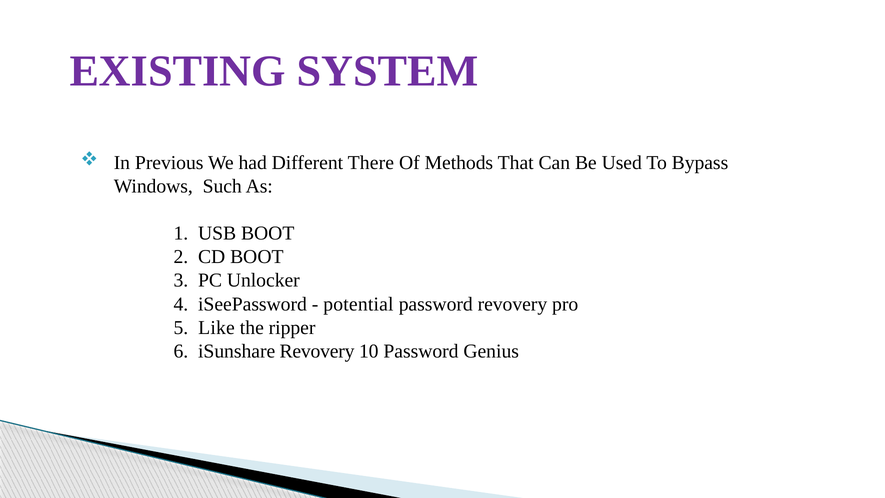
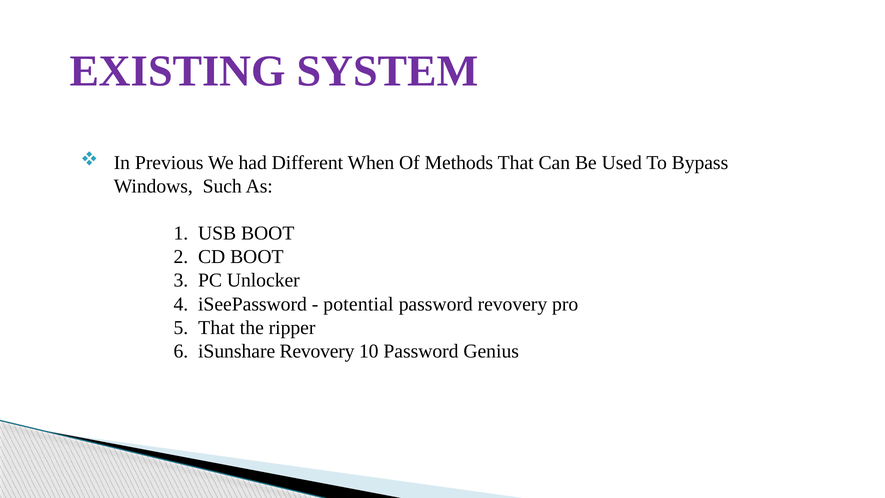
There: There -> When
5 Like: Like -> That
